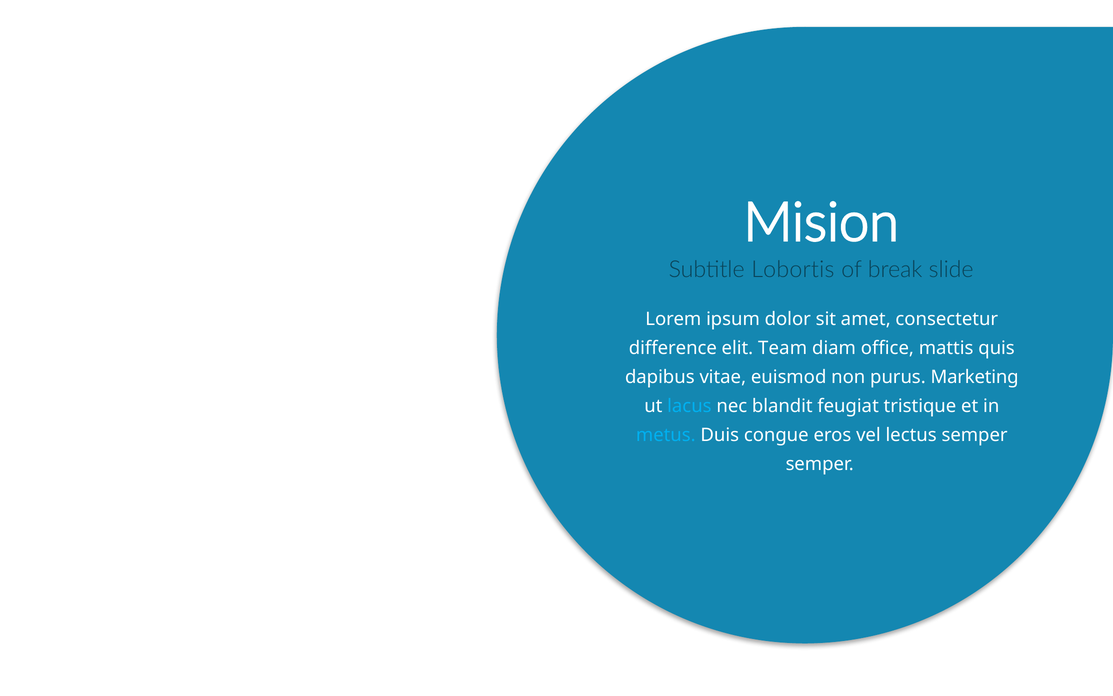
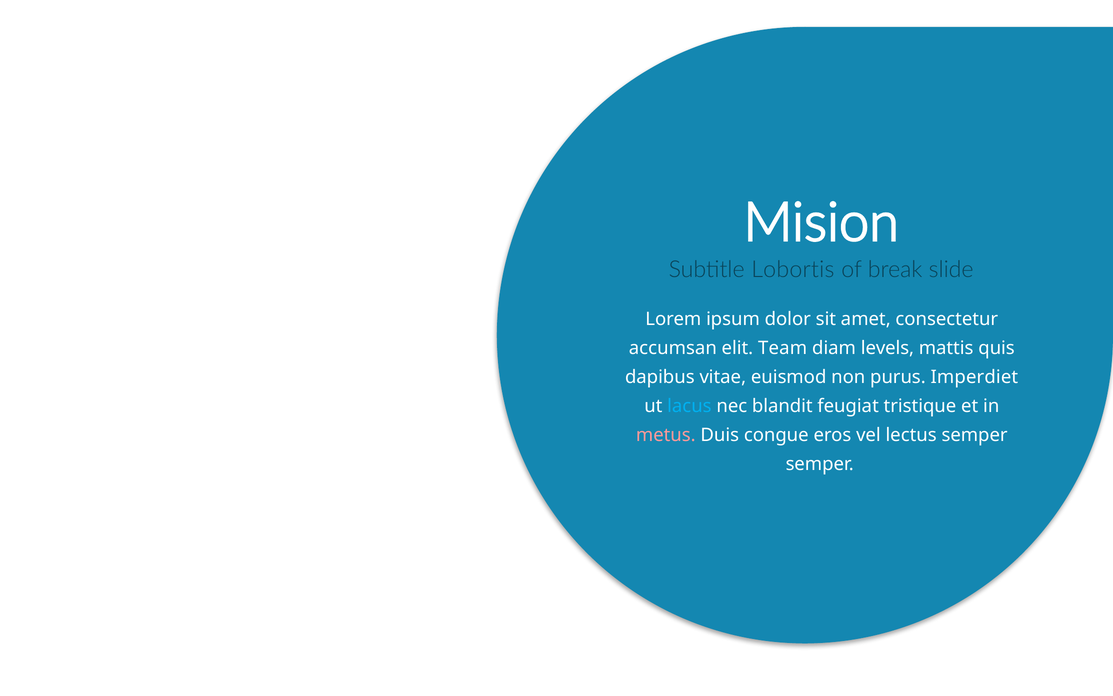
difference: difference -> accumsan
office: office -> levels
Marketing: Marketing -> Imperdiet
metus colour: light blue -> pink
